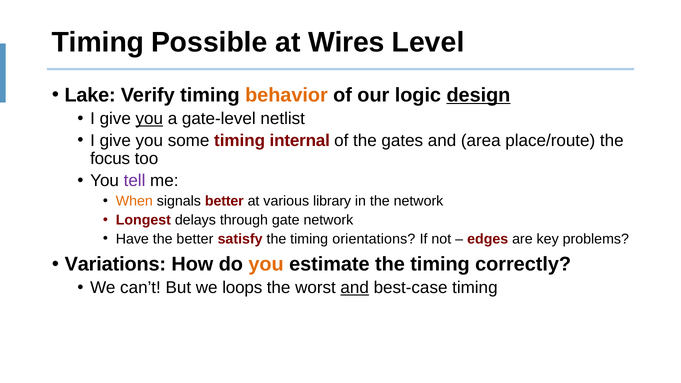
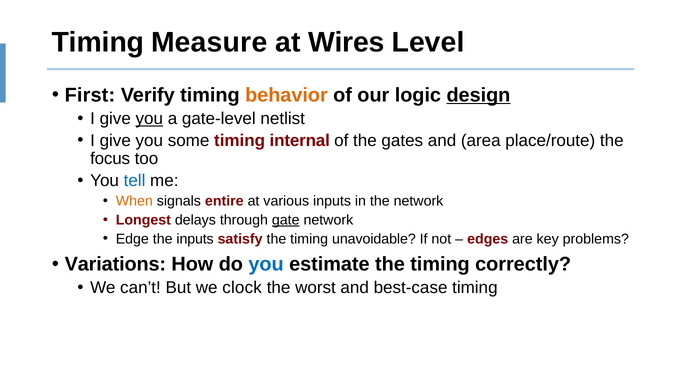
Possible: Possible -> Measure
Lake: Lake -> First
tell colour: purple -> blue
signals better: better -> entire
various library: library -> inputs
gate underline: none -> present
Have: Have -> Edge
the better: better -> inputs
orientations: orientations -> unavoidable
you at (266, 264) colour: orange -> blue
loops: loops -> clock
and at (355, 288) underline: present -> none
